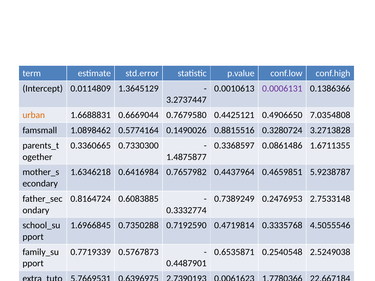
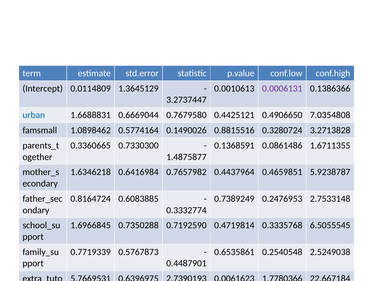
urban colour: orange -> blue
0.3368597: 0.3368597 -> 0.1368591
4.5055546: 4.5055546 -> 6.5055545
0.6535871: 0.6535871 -> 0.6535861
